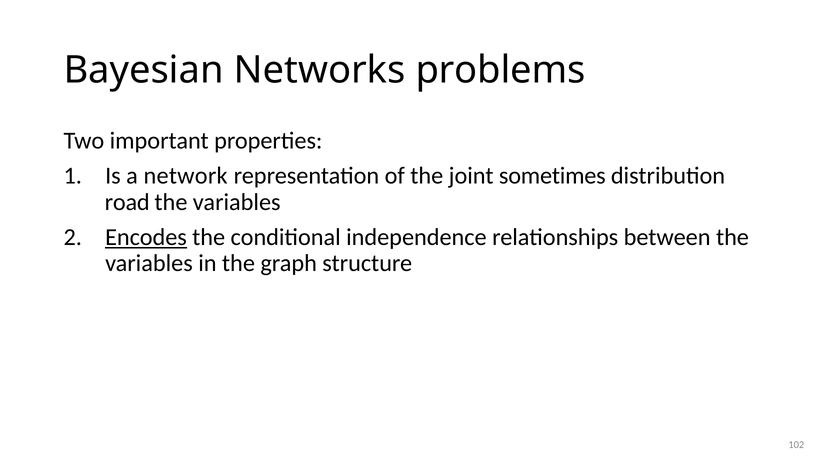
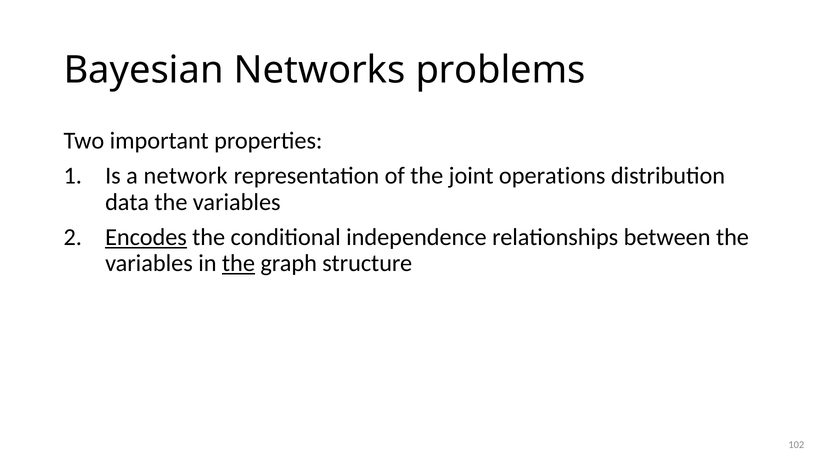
sometimes: sometimes -> operations
road: road -> data
the at (238, 263) underline: none -> present
